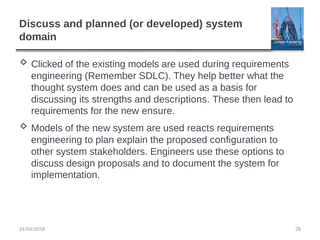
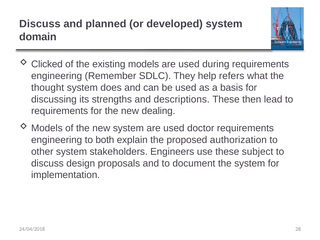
better: better -> refers
ensure: ensure -> dealing
reacts: reacts -> doctor
plan: plan -> both
configuration: configuration -> authorization
options: options -> subject
